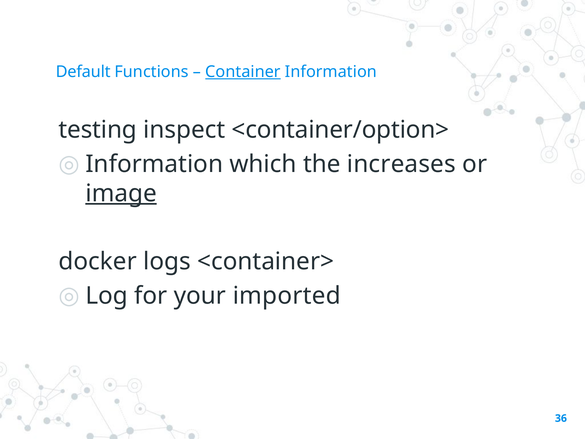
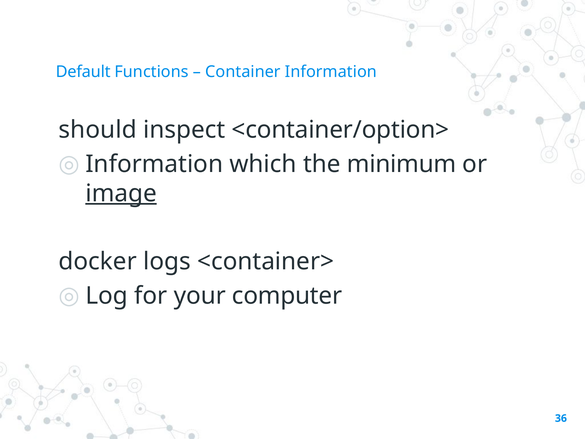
Container underline: present -> none
testing: testing -> should
increases: increases -> minimum
imported: imported -> computer
